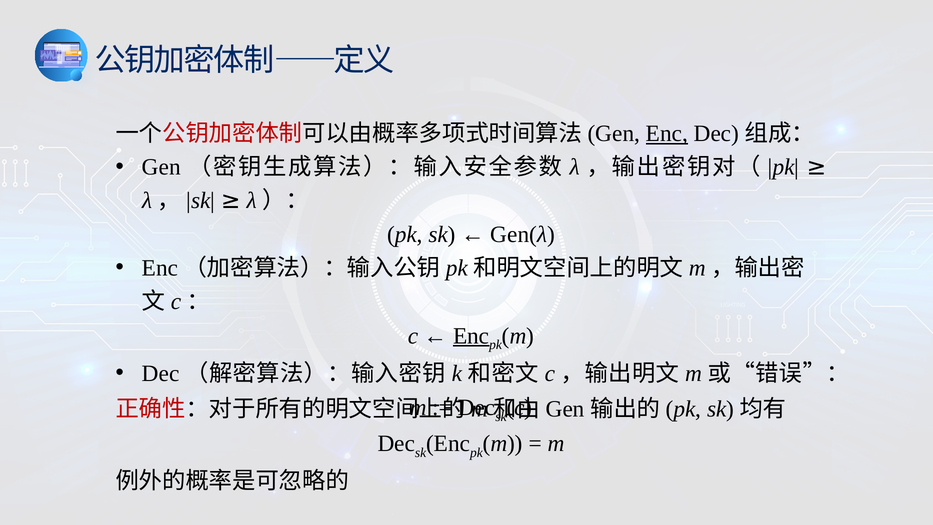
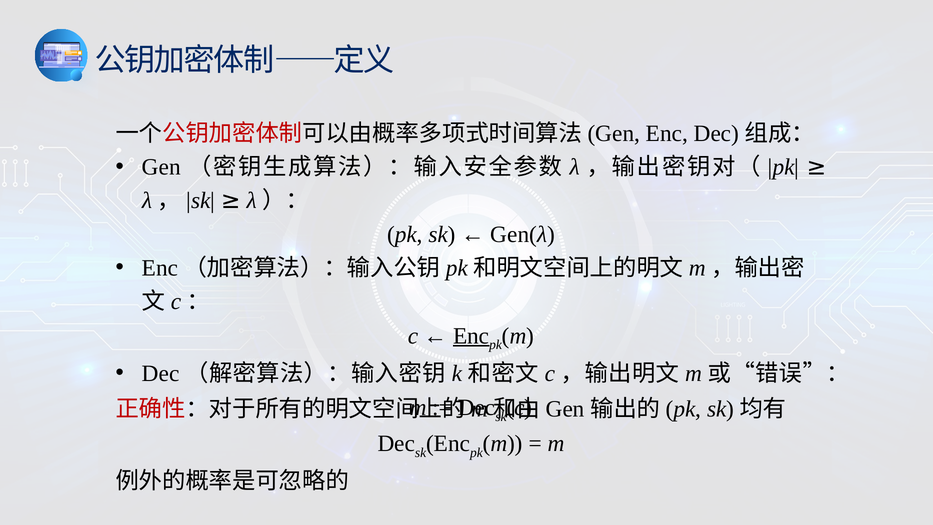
Enc at (667, 134) underline: present -> none
